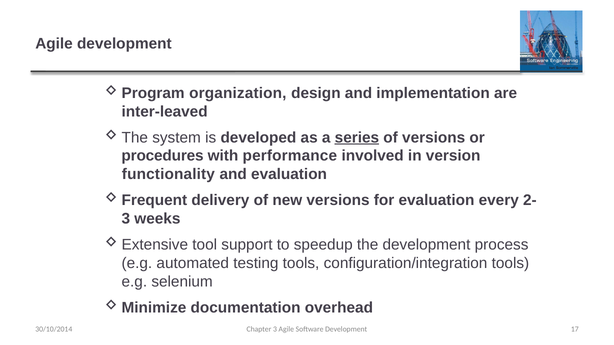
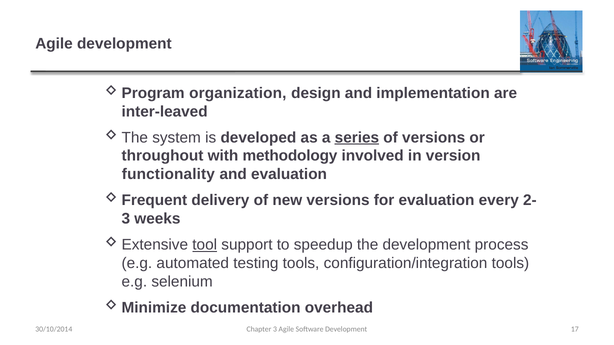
procedures: procedures -> throughout
performance: performance -> methodology
tool underline: none -> present
